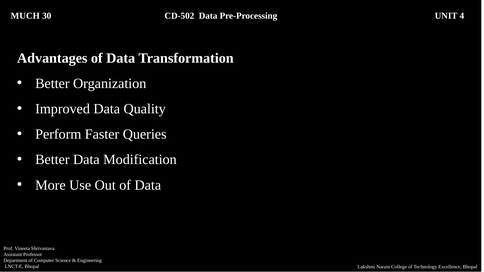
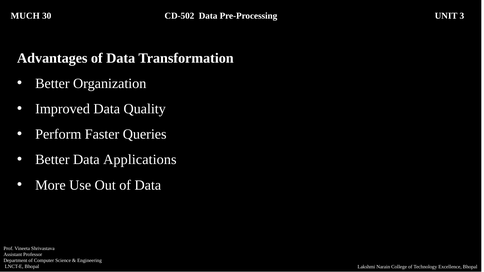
4: 4 -> 3
Modification: Modification -> Applications
